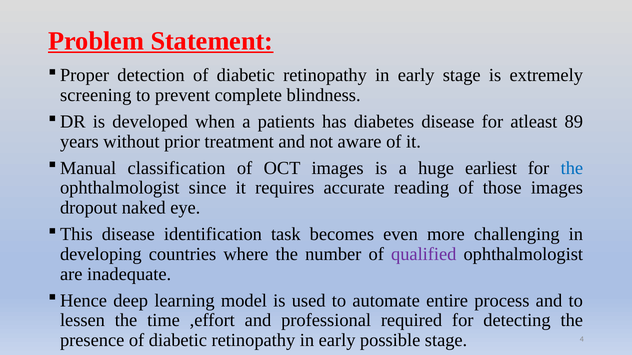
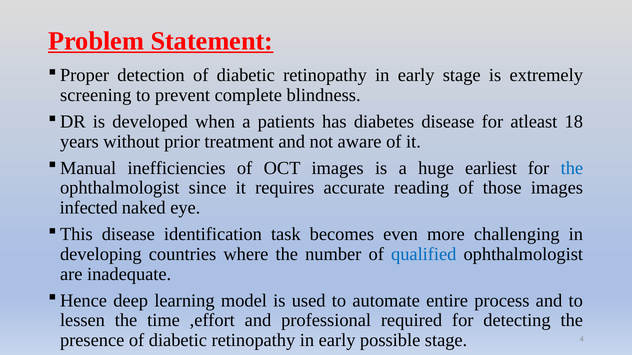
89: 89 -> 18
classification: classification -> inefficiencies
dropout: dropout -> infected
qualified colour: purple -> blue
